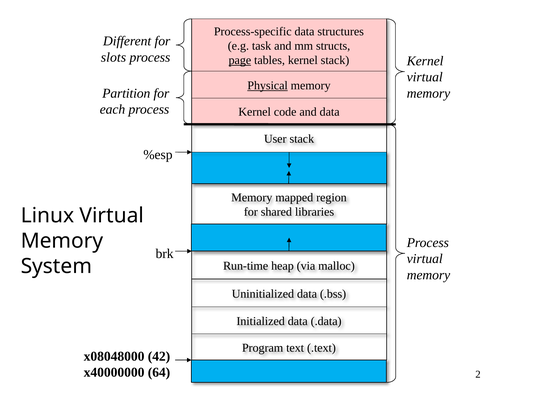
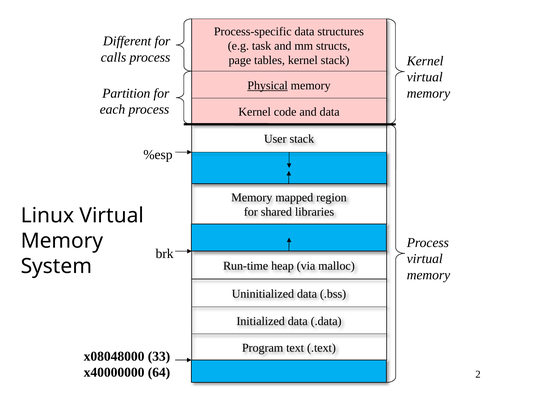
slots: slots -> calls
page underline: present -> none
42: 42 -> 33
